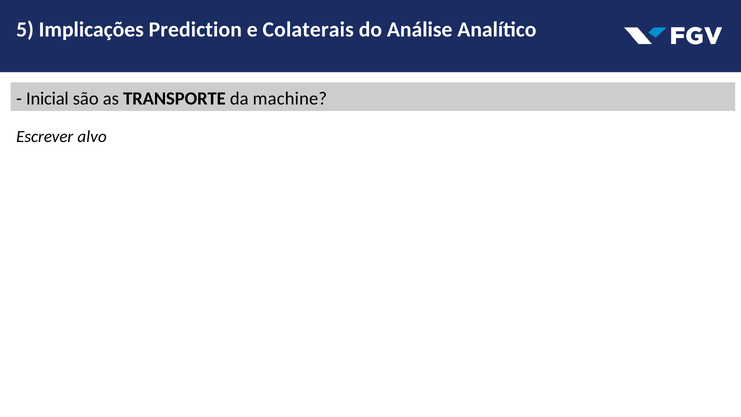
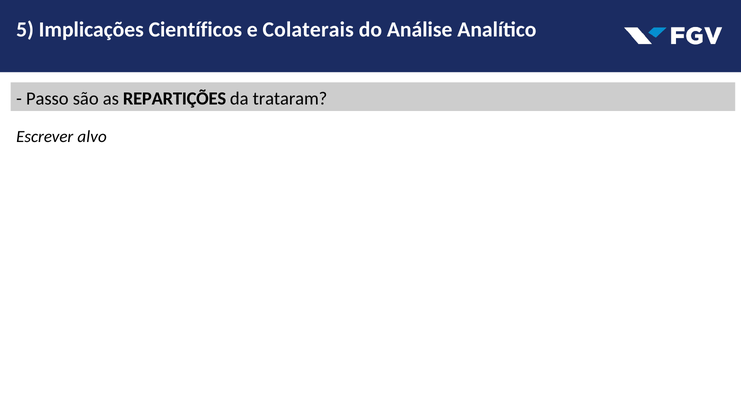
Prediction: Prediction -> Científicos
Inicial: Inicial -> Passo
TRANSPORTE: TRANSPORTE -> REPARTIÇÕES
machine: machine -> trataram
